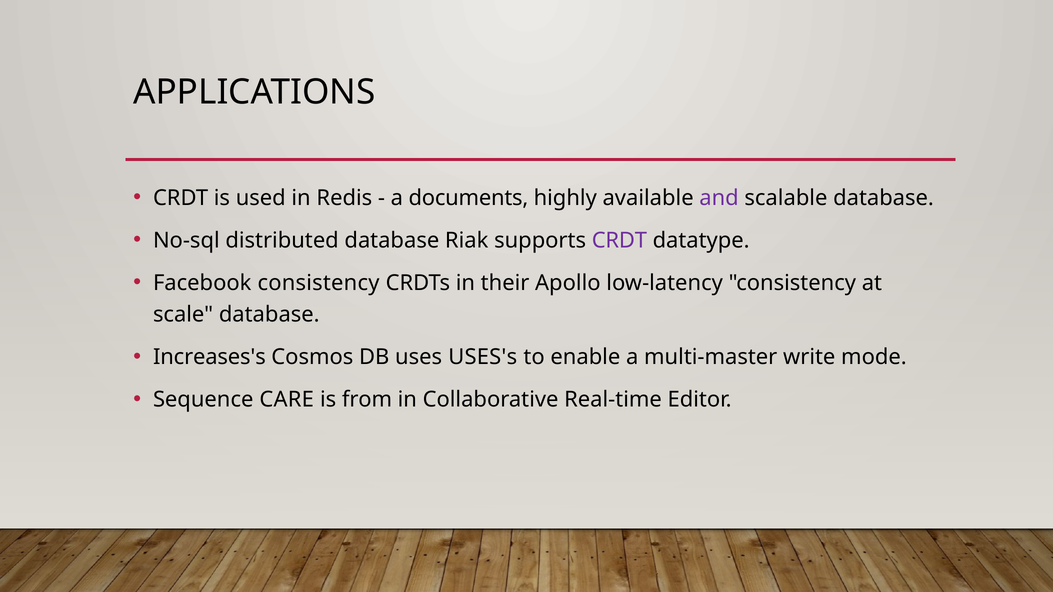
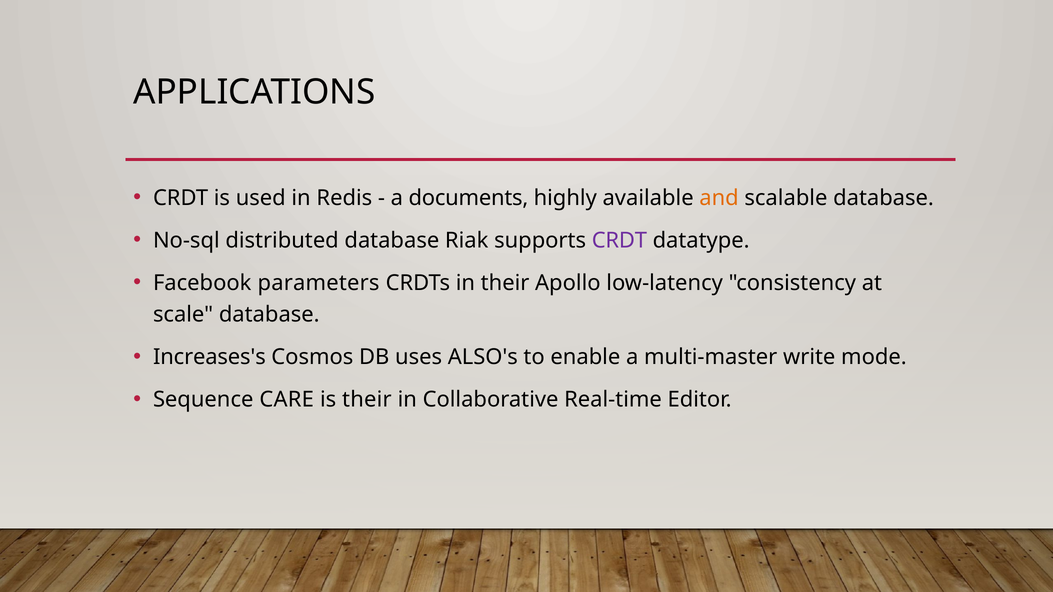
and colour: purple -> orange
Facebook consistency: consistency -> parameters
USES's: USES's -> ALSO's
is from: from -> their
